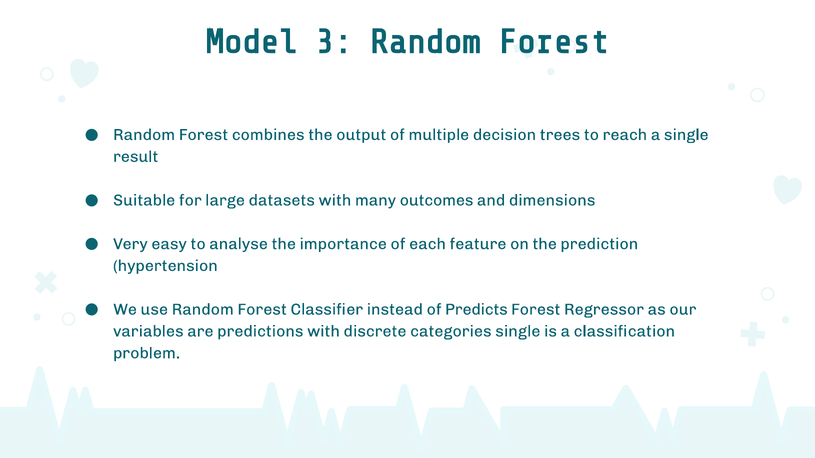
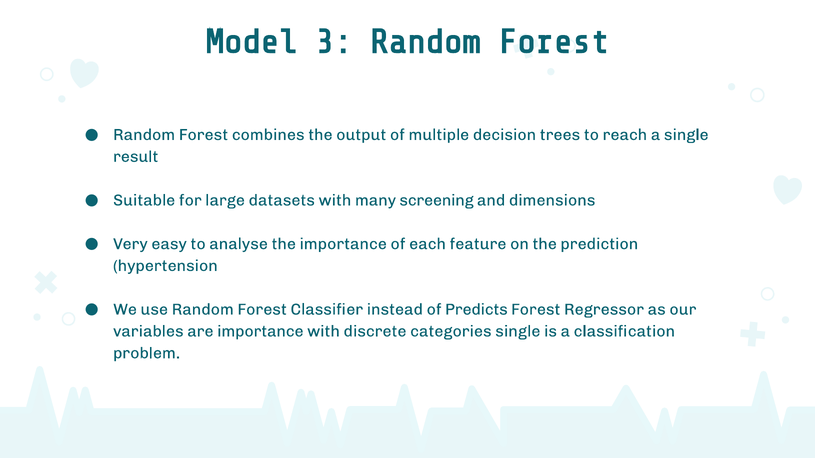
outcomes: outcomes -> screening
are predictions: predictions -> importance
